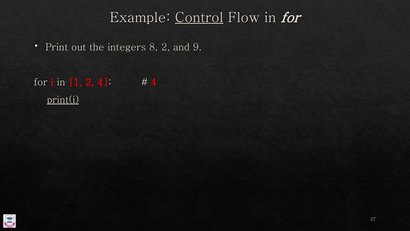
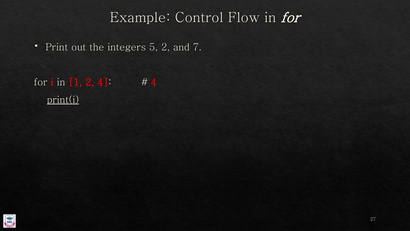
Control underline: present -> none
8: 8 -> 5
9: 9 -> 7
